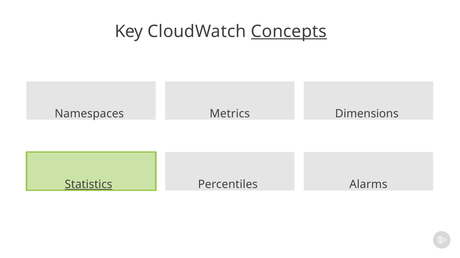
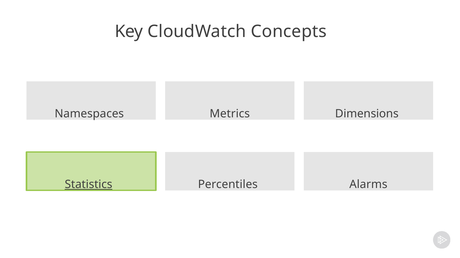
Concepts underline: present -> none
